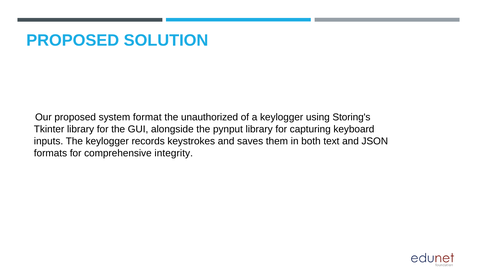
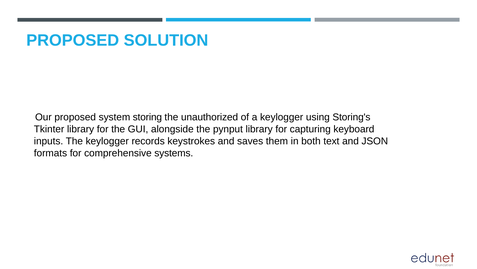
format: format -> storing
integrity: integrity -> systems
